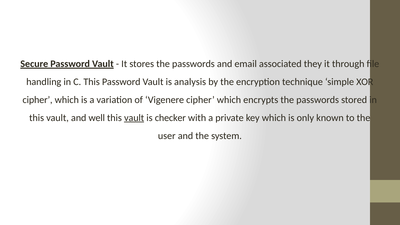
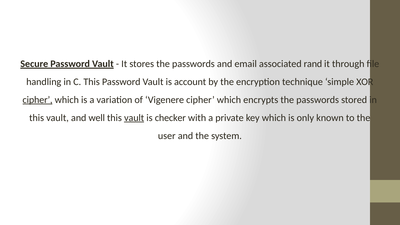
they: they -> rand
analysis: analysis -> account
cipher at (38, 100) underline: none -> present
